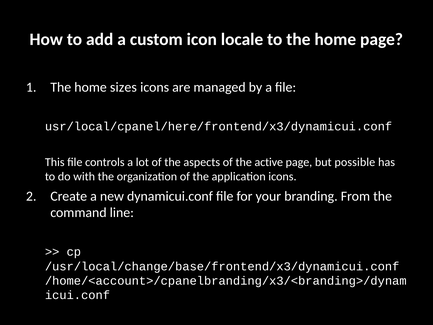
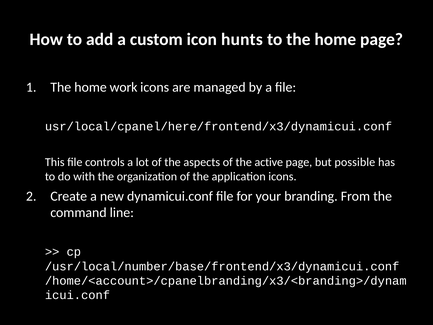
locale: locale -> hunts
sizes: sizes -> work
/usr/local/change/base/frontend/x3/dynamicui.conf: /usr/local/change/base/frontend/x3/dynamicui.conf -> /usr/local/number/base/frontend/x3/dynamicui.conf
